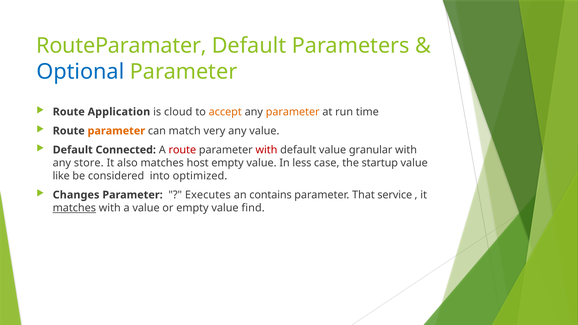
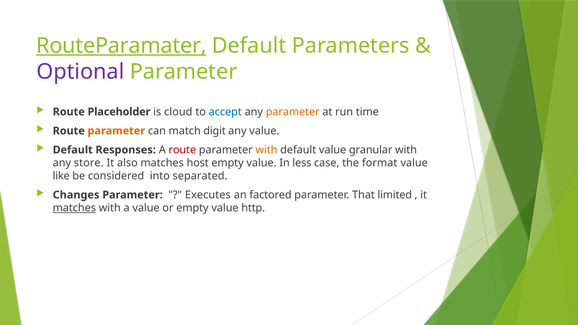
RouteParamater underline: none -> present
Optional colour: blue -> purple
Application: Application -> Placeholder
accept colour: orange -> blue
very: very -> digit
Connected: Connected -> Responses
with at (266, 150) colour: red -> orange
startup: startup -> format
optimized: optimized -> separated
contains: contains -> factored
service: service -> limited
find: find -> http
